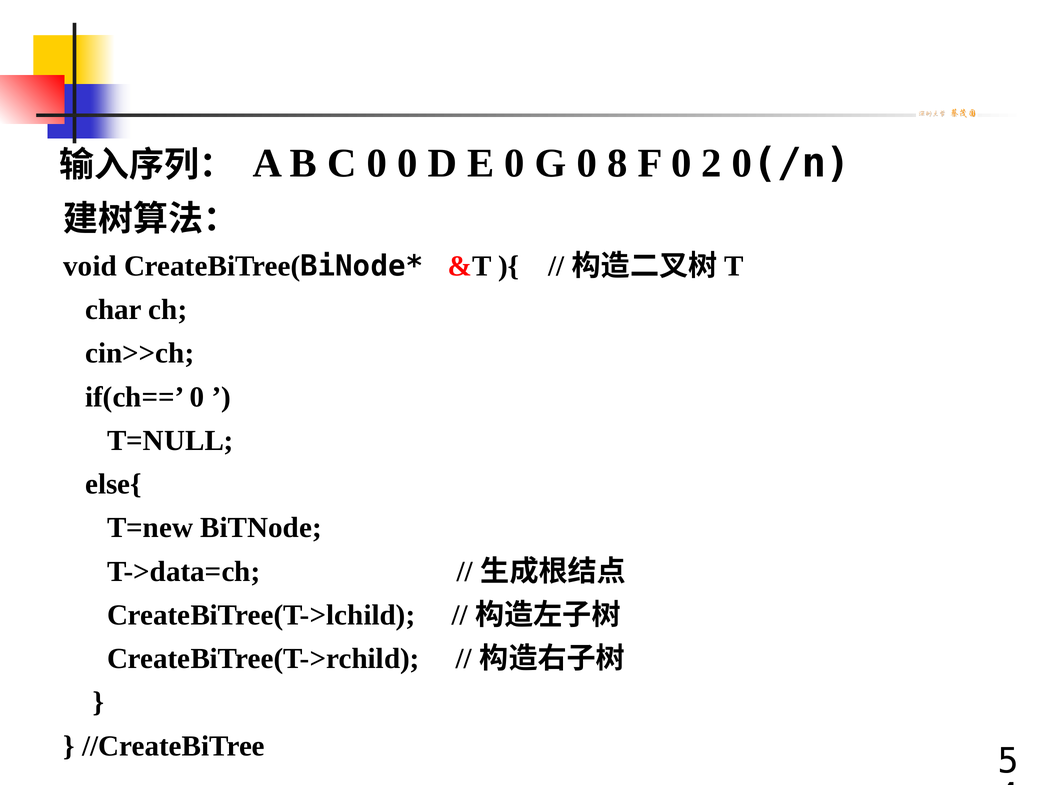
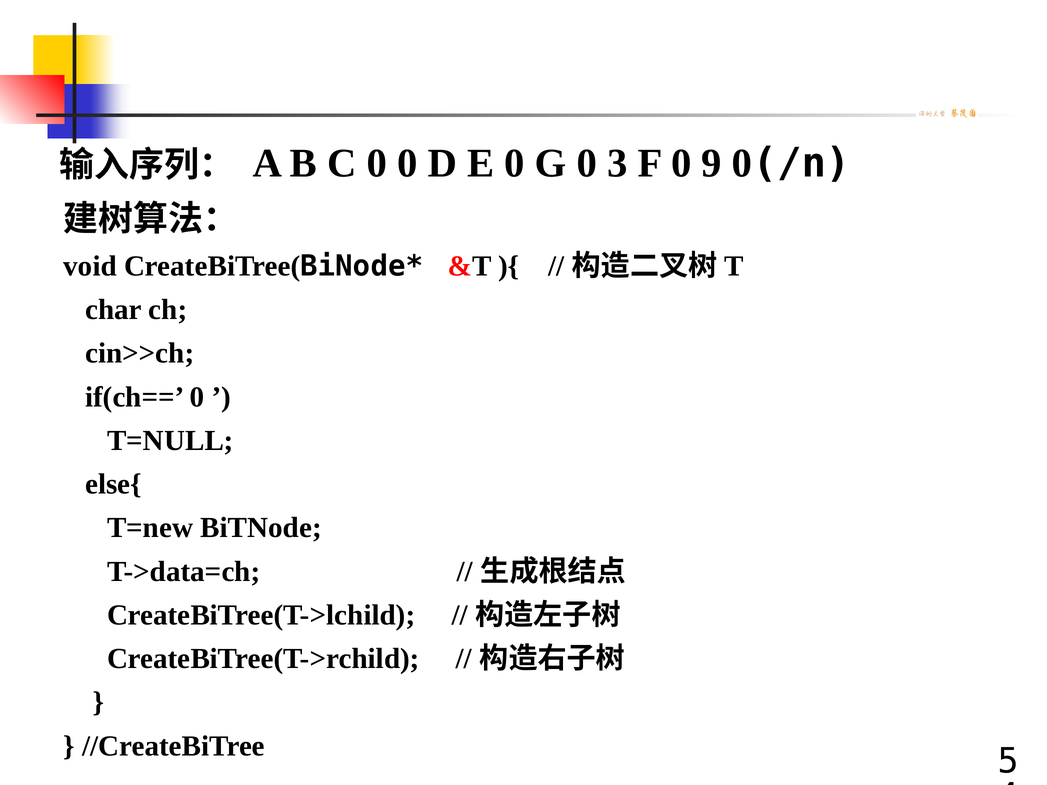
8: 8 -> 3
2: 2 -> 9
